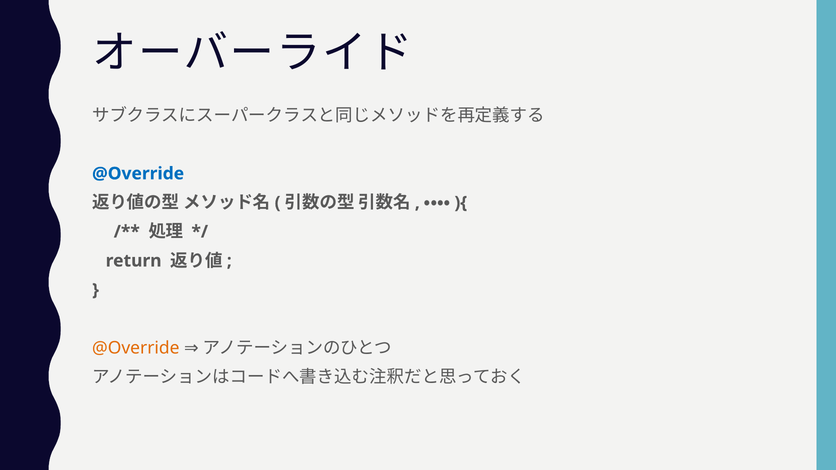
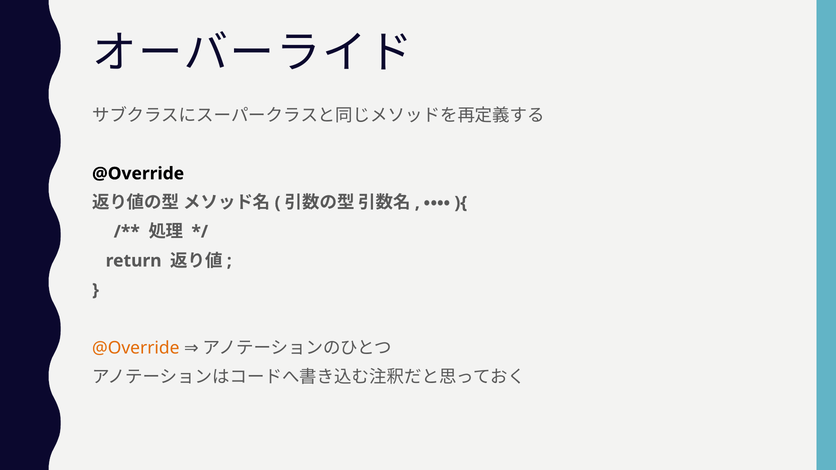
@Override at (138, 174) colour: blue -> black
